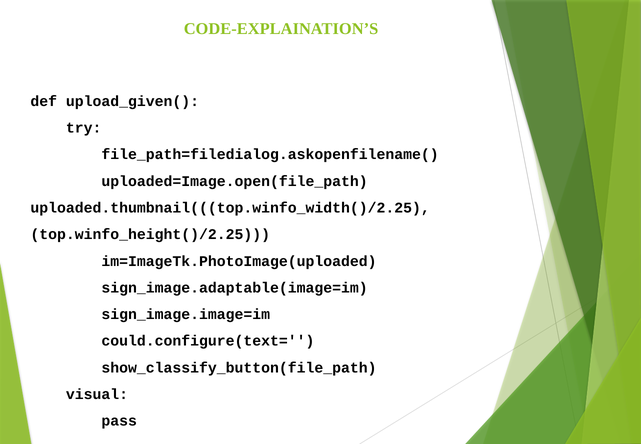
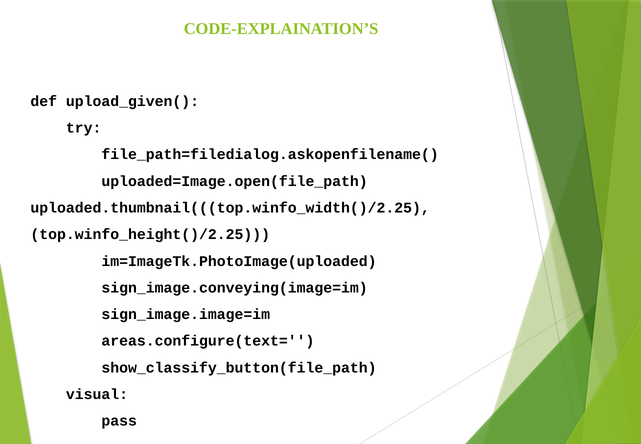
sign_image.adaptable(image=im: sign_image.adaptable(image=im -> sign_image.conveying(image=im
could.configure(text=: could.configure(text= -> areas.configure(text=
